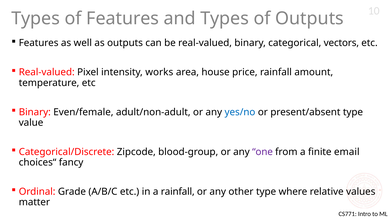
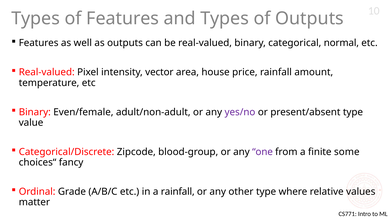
vectors: vectors -> normal
works: works -> vector
yes/no colour: blue -> purple
finite email: email -> some
